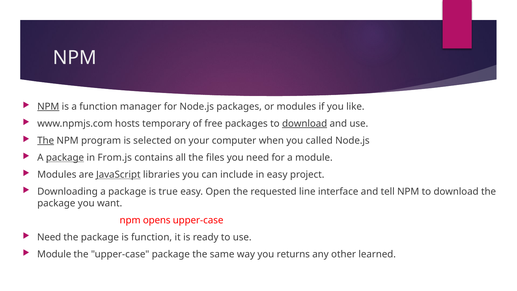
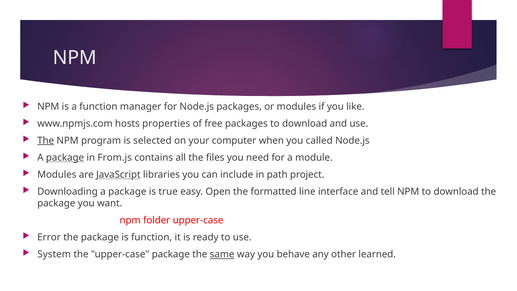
NPM at (48, 106) underline: present -> none
temporary: temporary -> properties
download at (305, 124) underline: present -> none
in easy: easy -> path
requested: requested -> formatted
opens: opens -> folder
Need at (49, 237): Need -> Error
Module at (54, 254): Module -> System
same underline: none -> present
returns: returns -> behave
